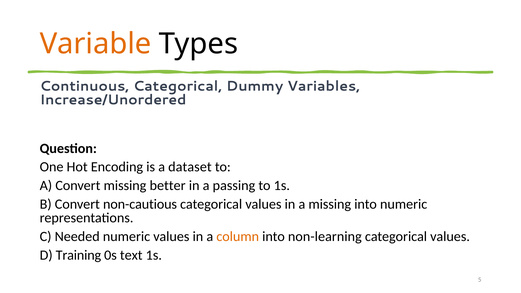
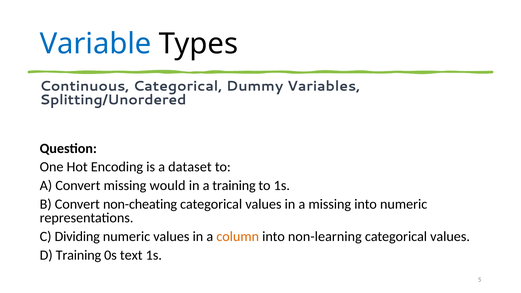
Variable colour: orange -> blue
Increase/Unordered: Increase/Unordered -> Splitting/Unordered
better: better -> would
a passing: passing -> training
non-cautious: non-cautious -> non-cheating
Needed: Needed -> Dividing
